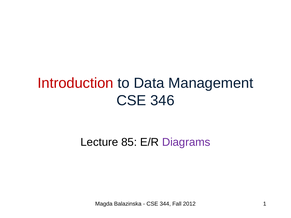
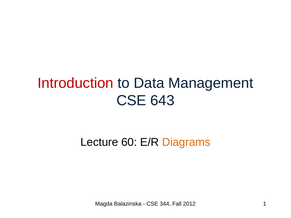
346: 346 -> 643
85: 85 -> 60
Diagrams colour: purple -> orange
